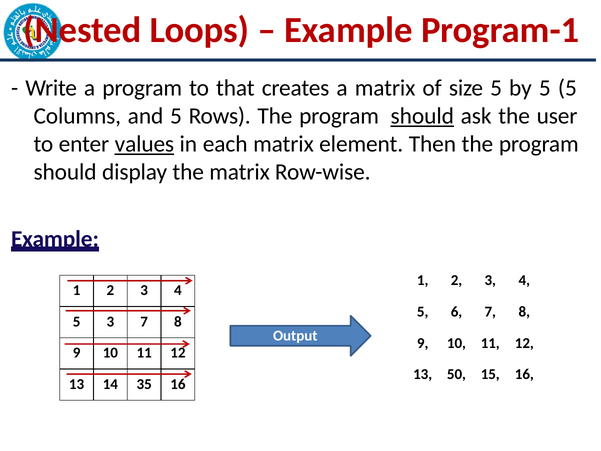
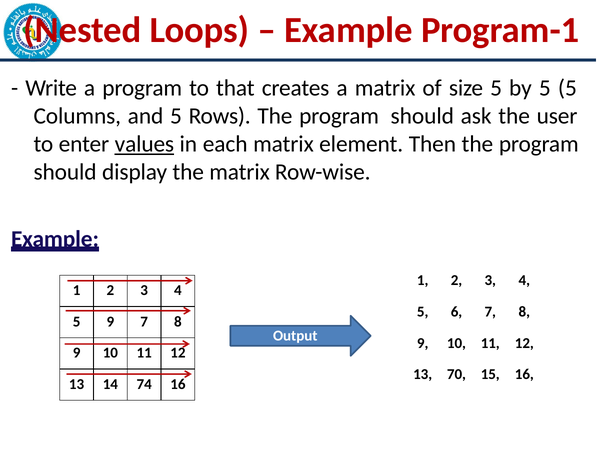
should at (422, 116) underline: present -> none
5 3: 3 -> 9
50: 50 -> 70
35: 35 -> 74
